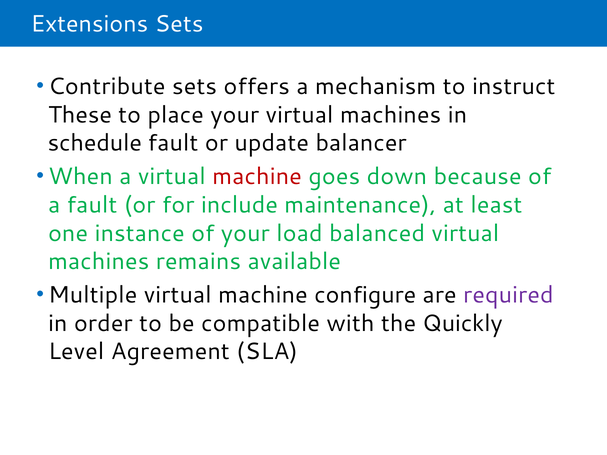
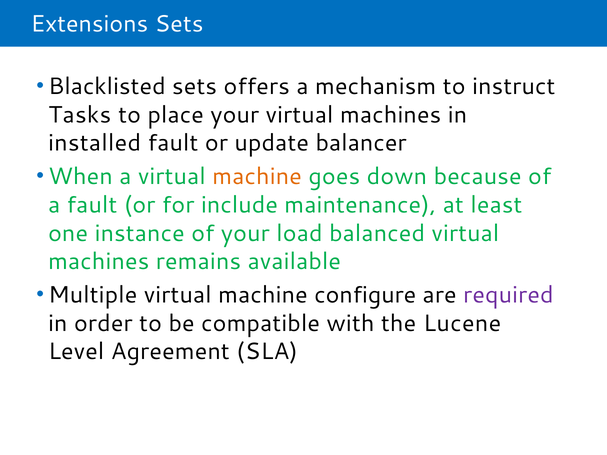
Contribute: Contribute -> Blacklisted
These: These -> Tasks
schedule: schedule -> installed
machine at (257, 177) colour: red -> orange
Quickly: Quickly -> Lucene
